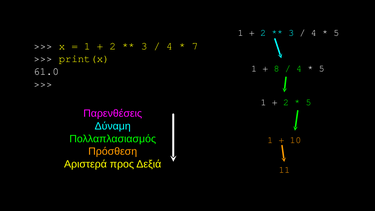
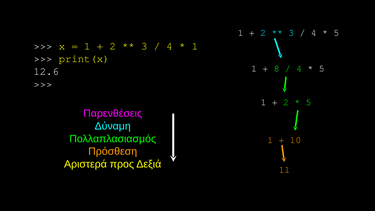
7 at (195, 46): 7 -> 1
61.0: 61.0 -> 12.6
